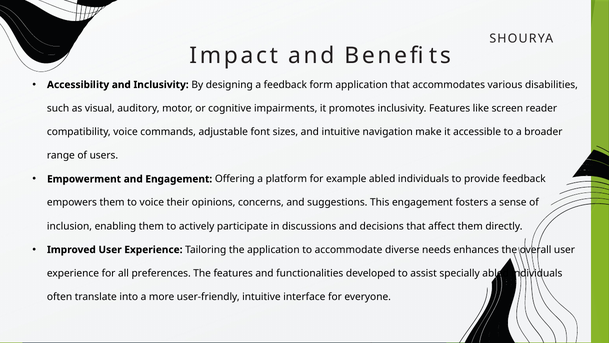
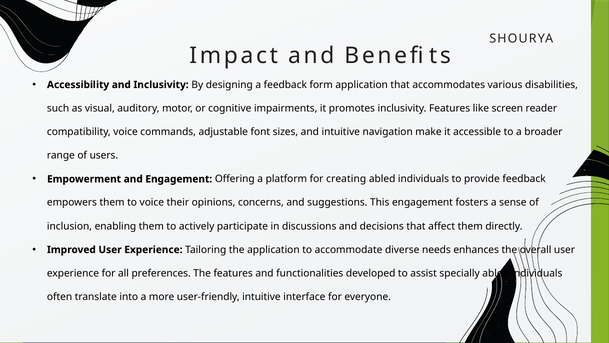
example: example -> creating
